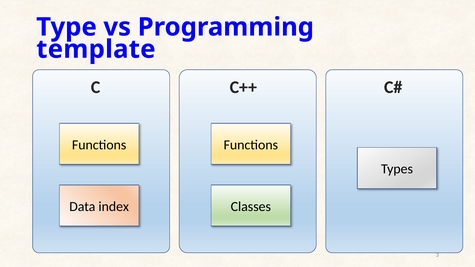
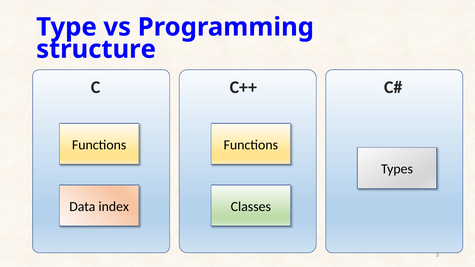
template: template -> structure
